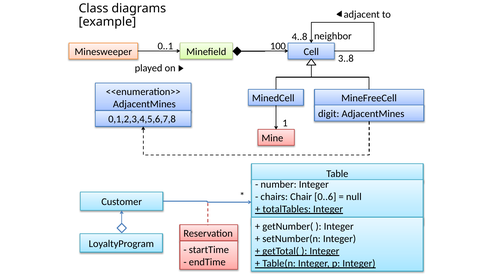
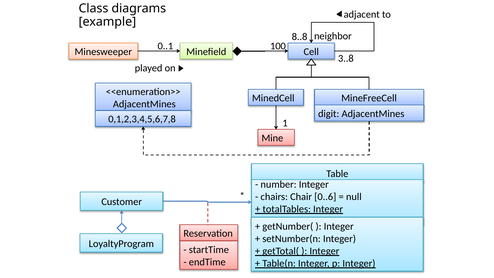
4..8: 4..8 -> 8..8
